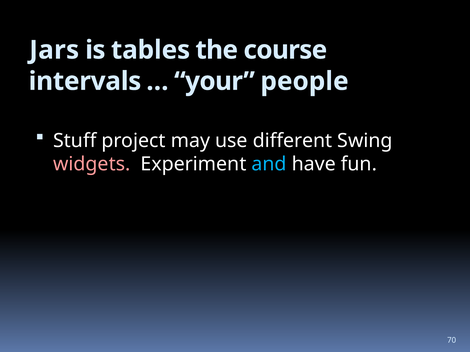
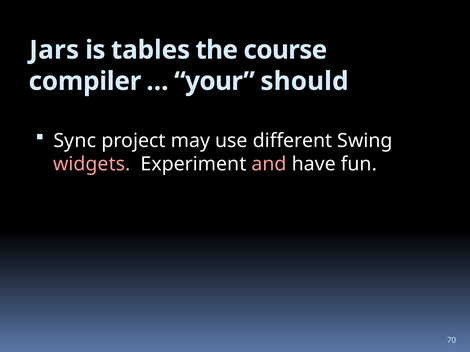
intervals: intervals -> compiler
people: people -> should
Stuff: Stuff -> Sync
and colour: light blue -> pink
